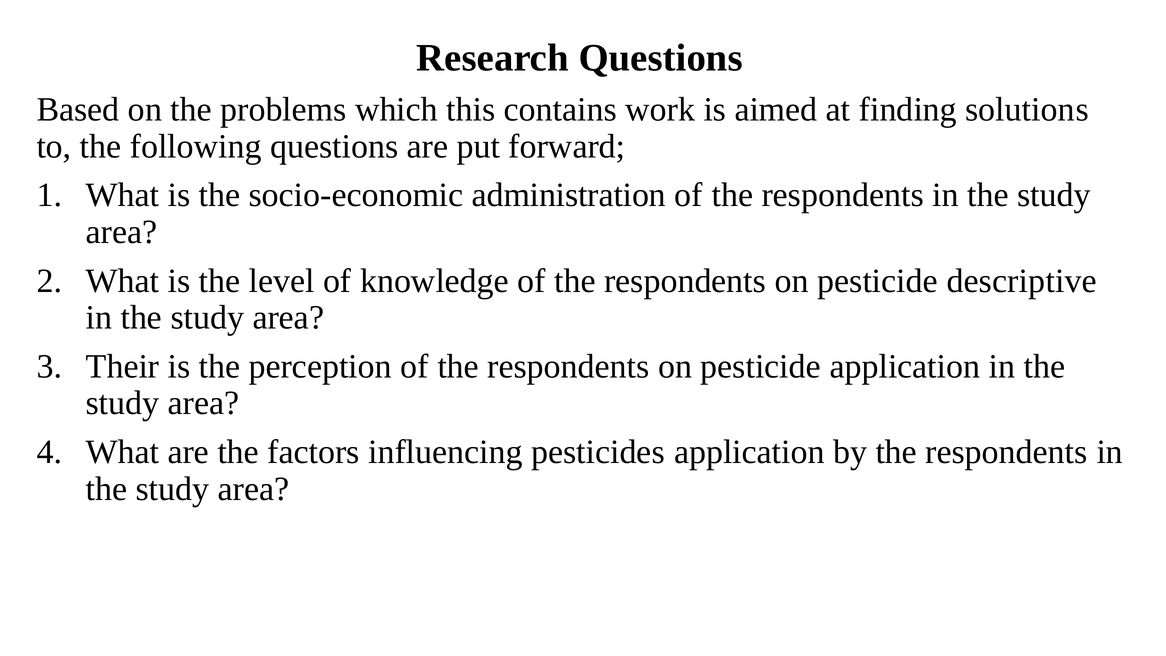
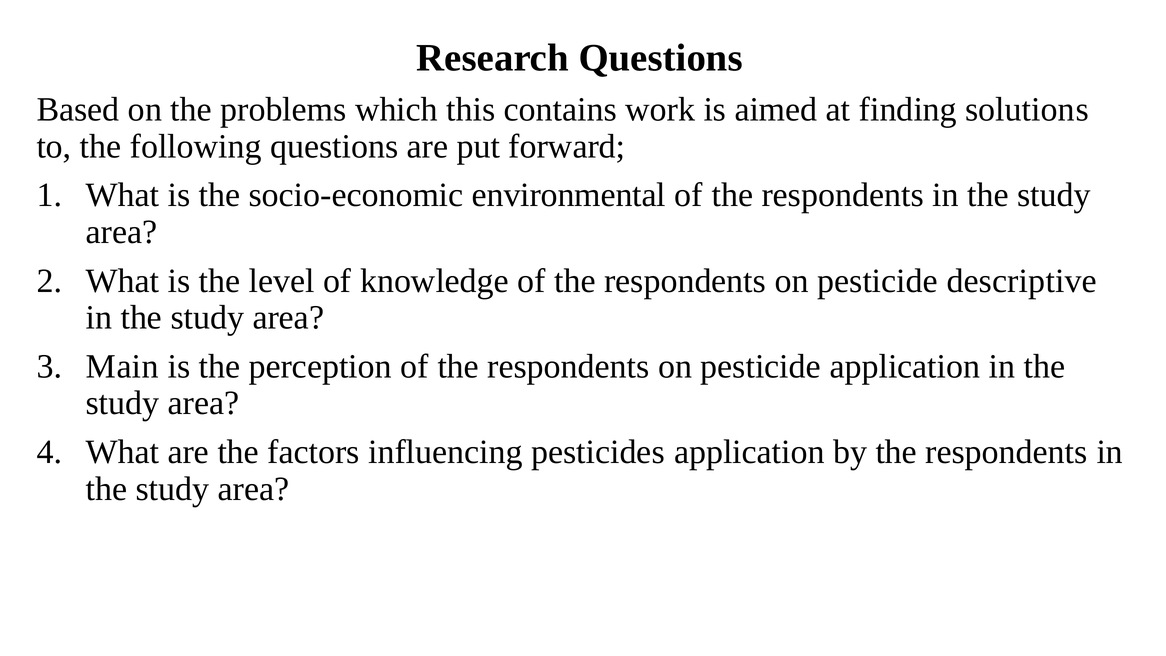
administration: administration -> environmental
Their: Their -> Main
